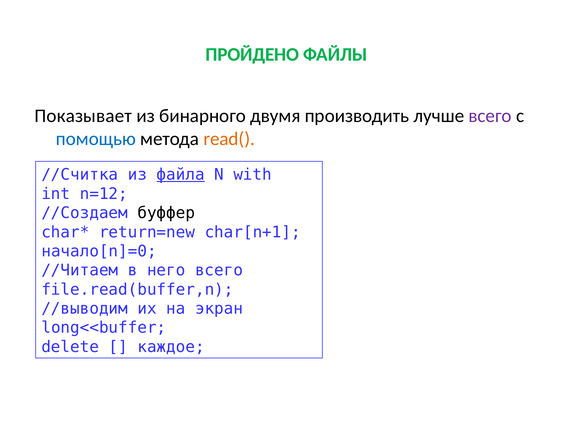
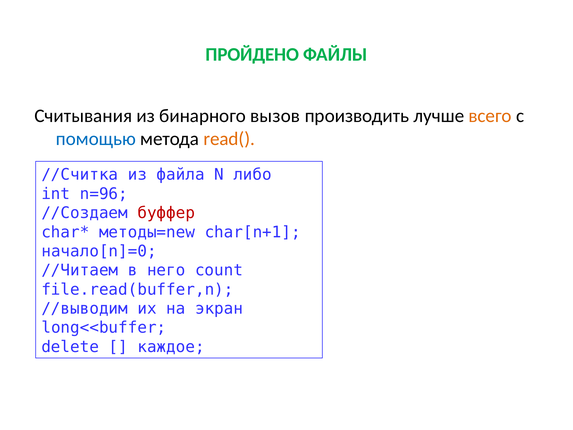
Показывает: Показывает -> Считывания
двумя: двумя -> вызов
всего at (490, 116) colour: purple -> orange
файла underline: present -> none
with: with -> либо
n=12: n=12 -> n=96
буффер colour: black -> red
return=new: return=new -> методы=new
него всего: всего -> count
